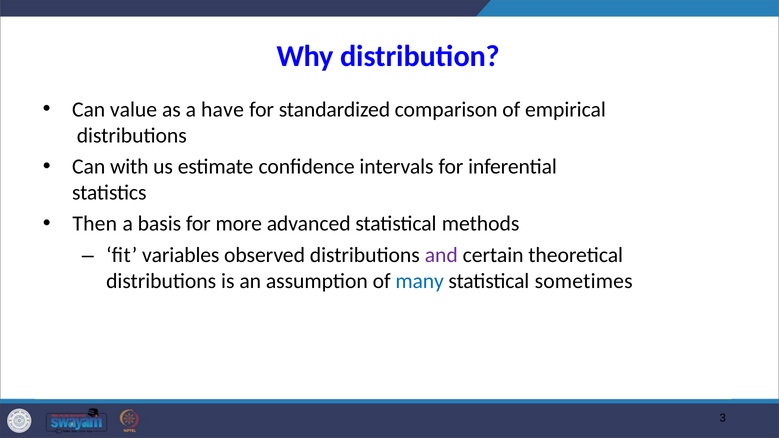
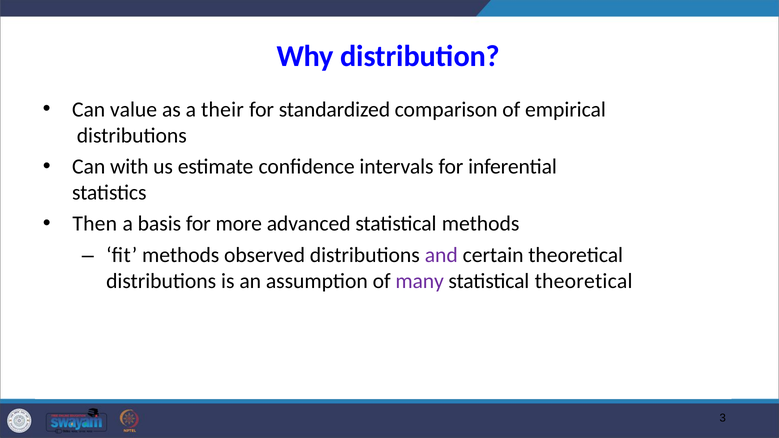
have: have -> their
fit variables: variables -> methods
many colour: blue -> purple
statistical sometimes: sometimes -> theoretical
